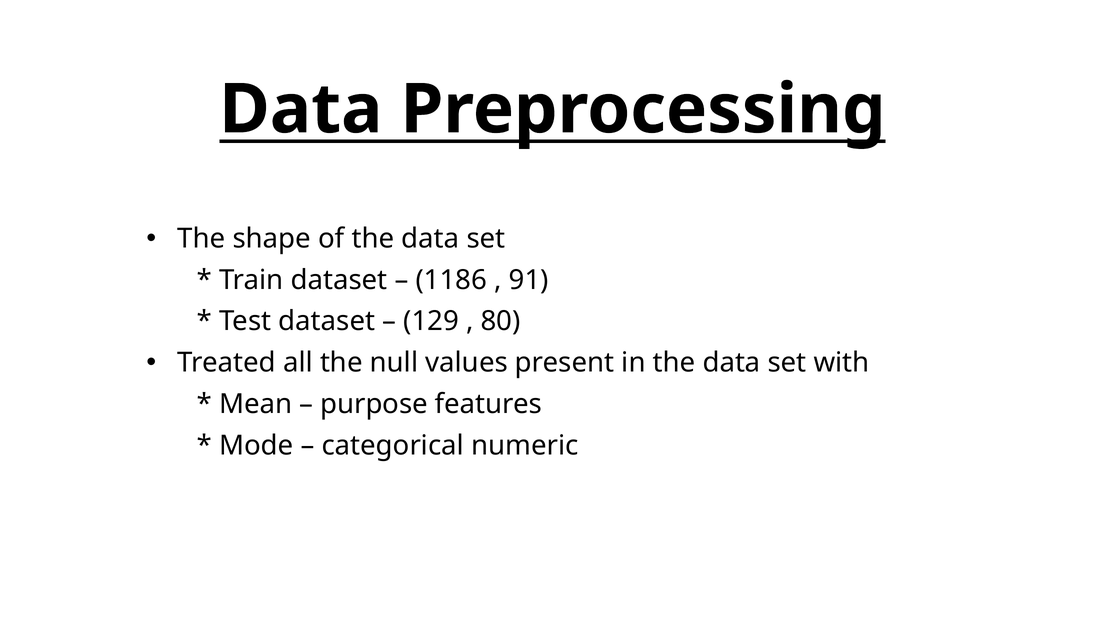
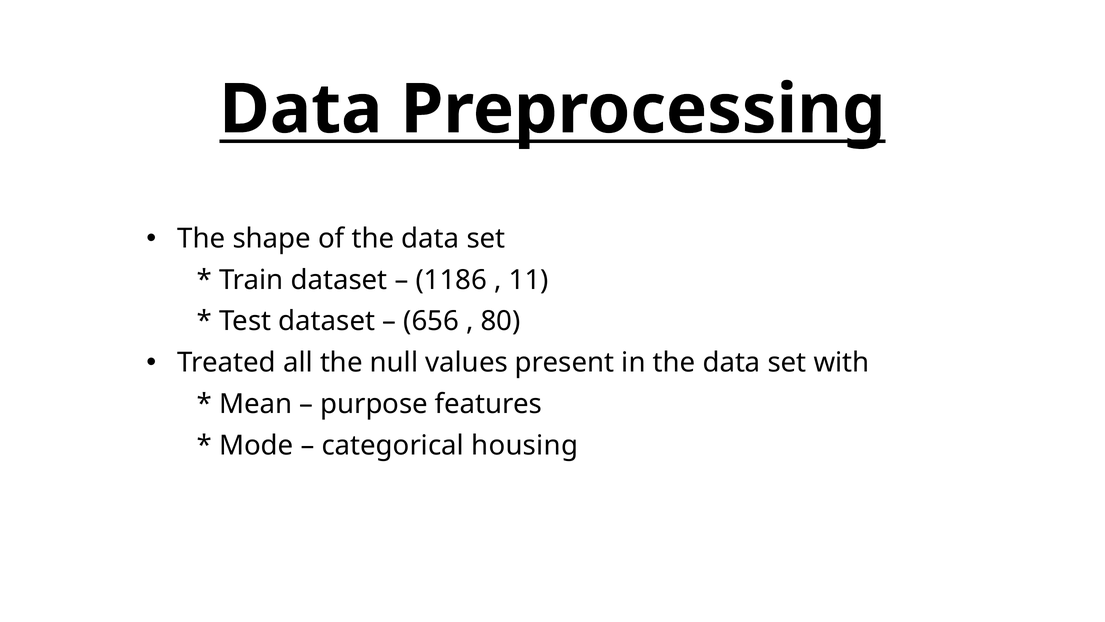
91: 91 -> 11
129: 129 -> 656
numeric: numeric -> housing
